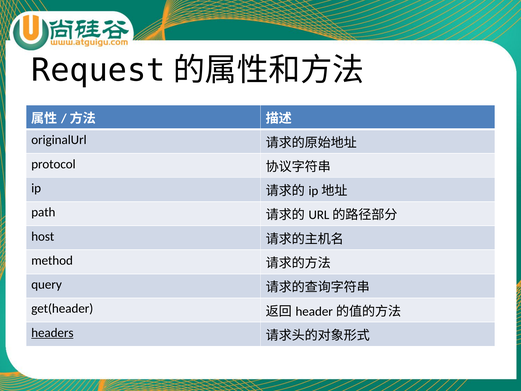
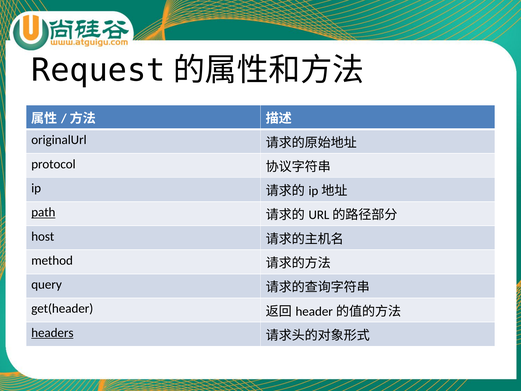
path underline: none -> present
